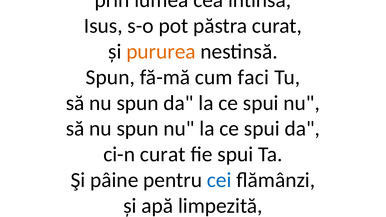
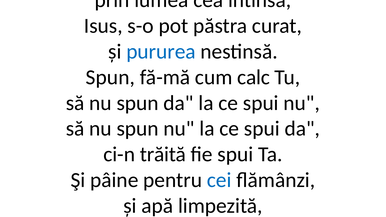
pururea colour: orange -> blue
faci: faci -> calc
ci-n curat: curat -> trăită
